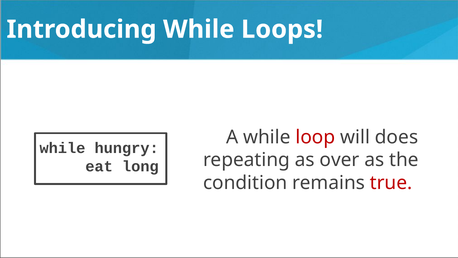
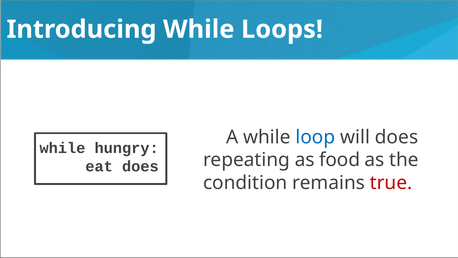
loop colour: red -> blue
over: over -> food
eat long: long -> does
